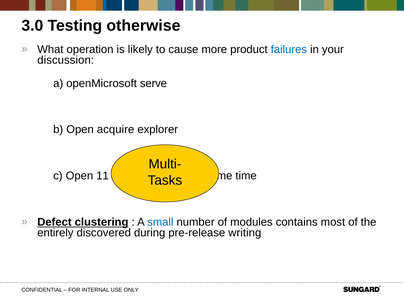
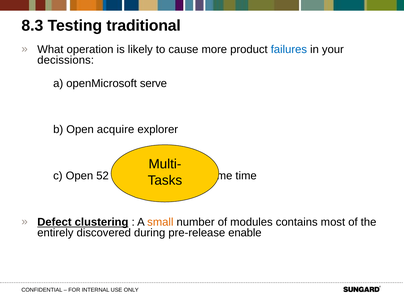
3.0: 3.0 -> 8.3
otherwise: otherwise -> traditional
discussion: discussion -> decissions
11: 11 -> 52
small colour: blue -> orange
writing: writing -> enable
